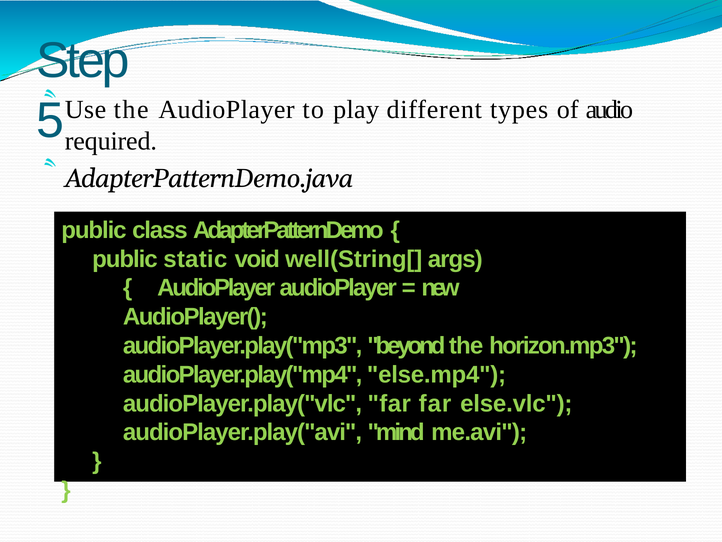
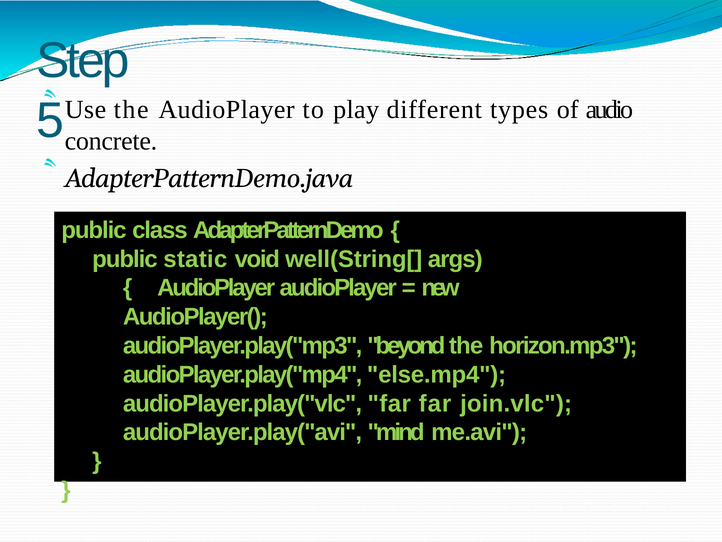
required: required -> concrete
else.vlc: else.vlc -> join.vlc
